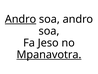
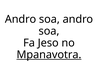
Andro at (21, 19) underline: present -> none
